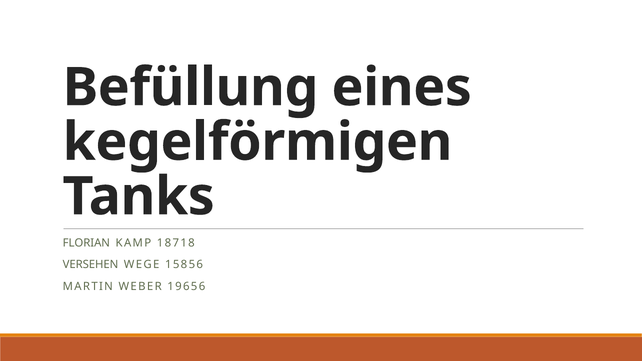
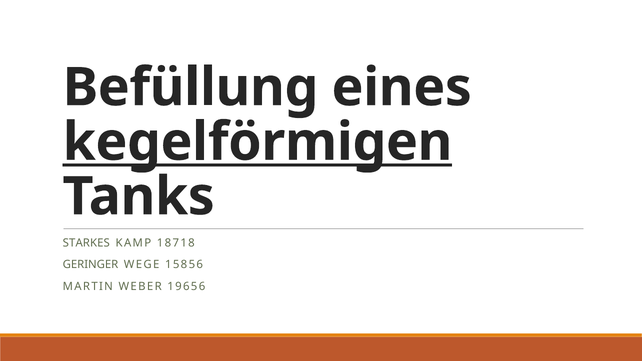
kegelförmigen underline: none -> present
FLORIAN: FLORIAN -> STARKES
VERSEHEN: VERSEHEN -> GERINGER
